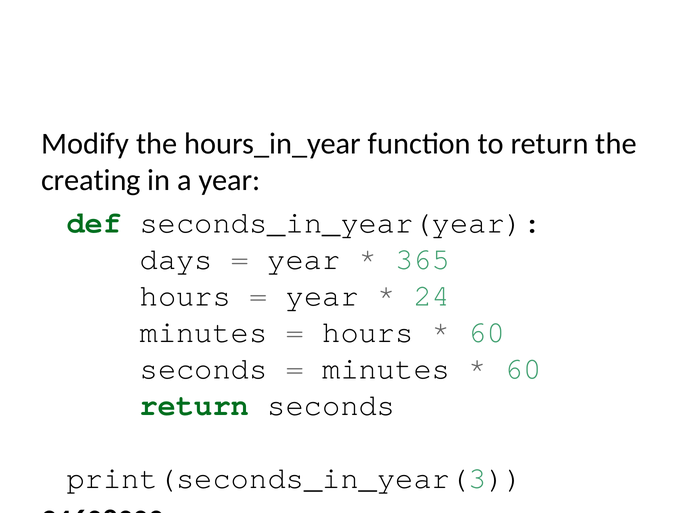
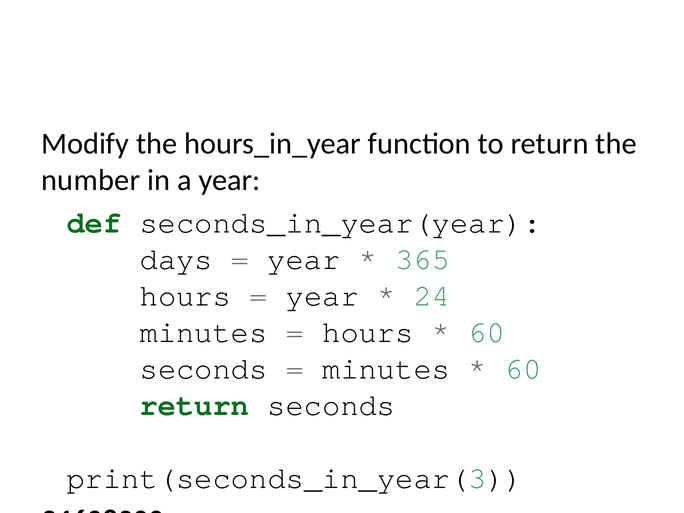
creating: creating -> number
